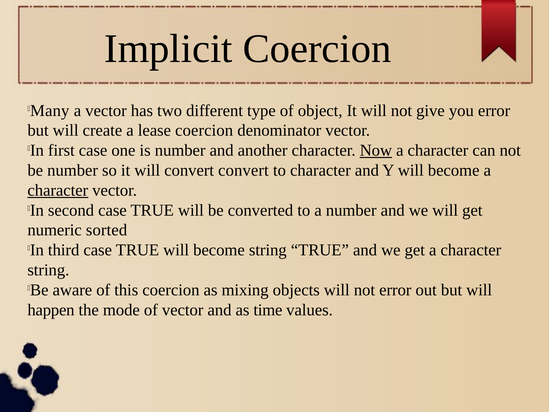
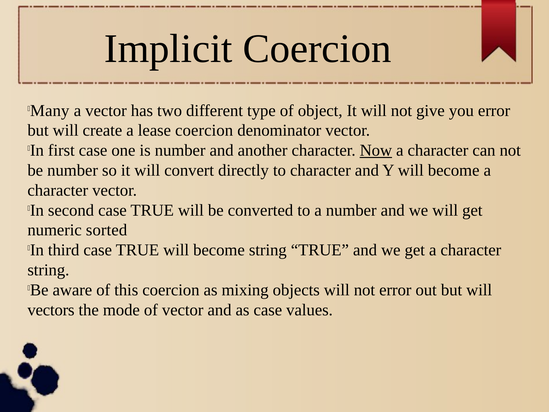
convert convert: convert -> directly
character at (58, 190) underline: present -> none
happen: happen -> vectors
as time: time -> case
